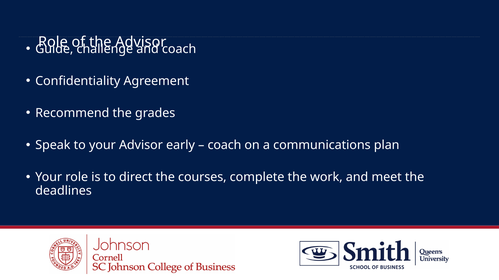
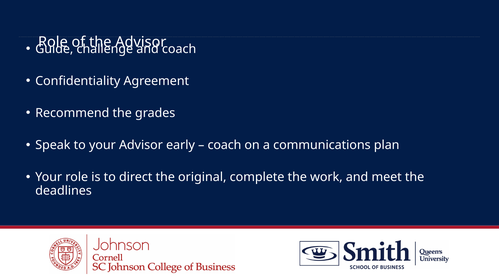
courses: courses -> original
